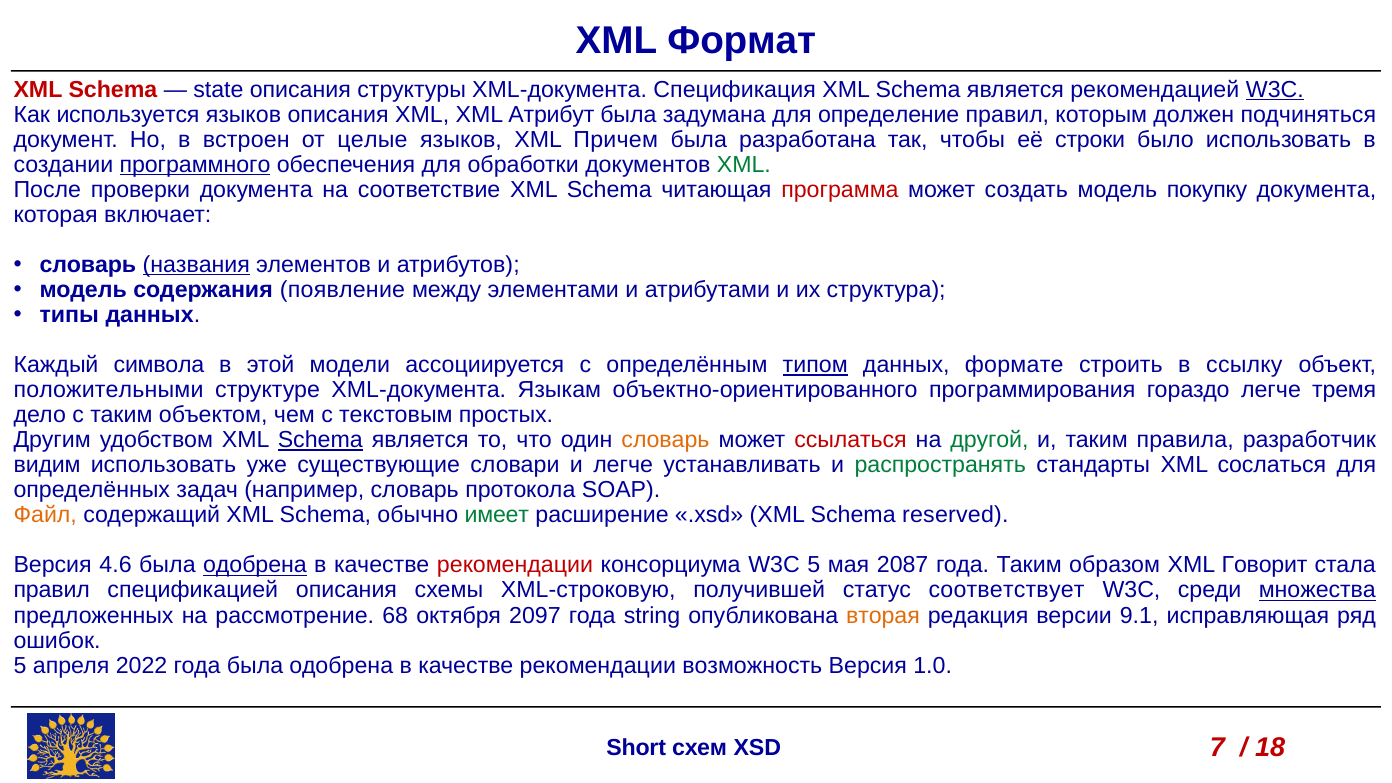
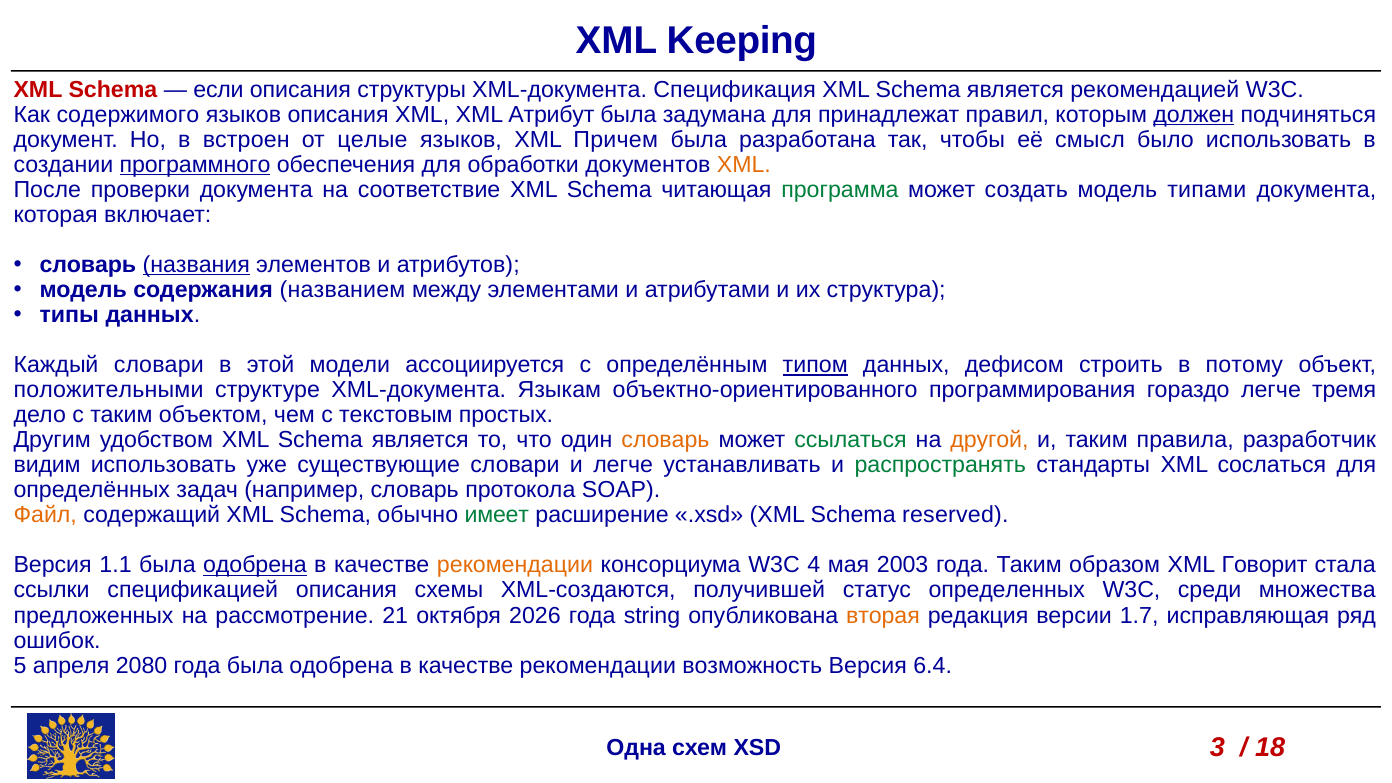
Формат: Формат -> Keeping
state: state -> если
W3C at (1275, 89) underline: present -> none
используется: используется -> содержимого
определение: определение -> принадлежат
должен underline: none -> present
строки: строки -> смысл
XML at (744, 165) colour: green -> orange
программа colour: red -> green
покупку: покупку -> типами
появление: появление -> названием
Каждый символа: символа -> словари
формате: формате -> дефисом
ссылку: ссылку -> потому
Schema at (320, 440) underline: present -> none
ссылаться colour: red -> green
другой colour: green -> orange
4.6: 4.6 -> 1.1
рекомендации at (515, 565) colour: red -> orange
W3C 5: 5 -> 4
2087: 2087 -> 2003
правил at (52, 590): правил -> ссылки
XML-строковую: XML-строковую -> XML-создаются
соответствует: соответствует -> определенных
множества underline: present -> none
68: 68 -> 21
2097: 2097 -> 2026
9.1: 9.1 -> 1.7
2022: 2022 -> 2080
1.0: 1.0 -> 6.4
Short: Short -> Одна
7: 7 -> 3
